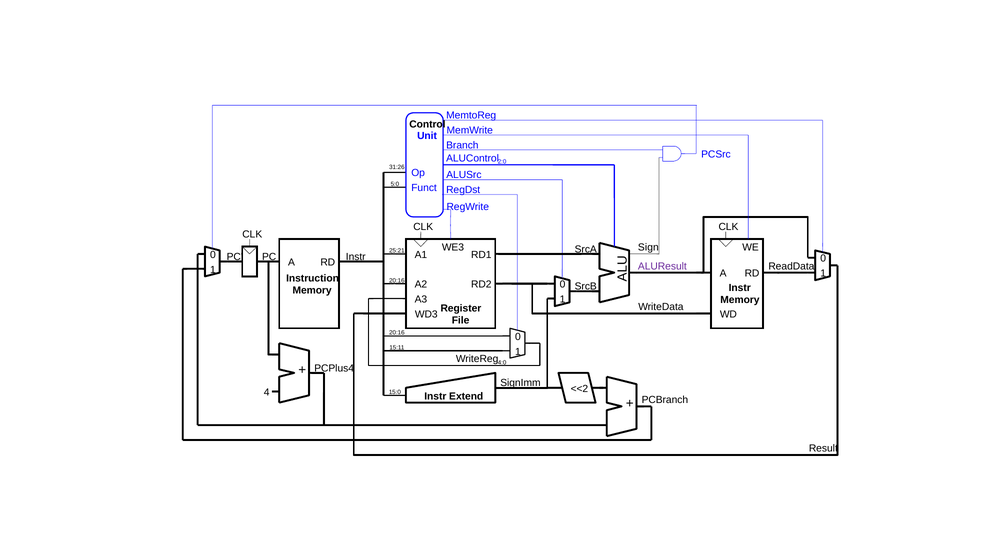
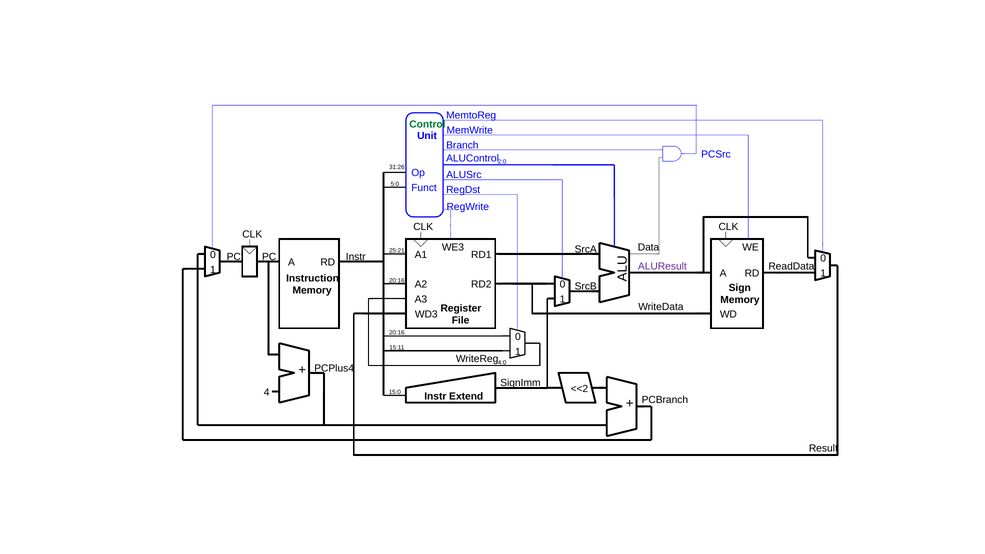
Control colour: black -> green
Sign: Sign -> Data
Instr at (740, 288): Instr -> Sign
